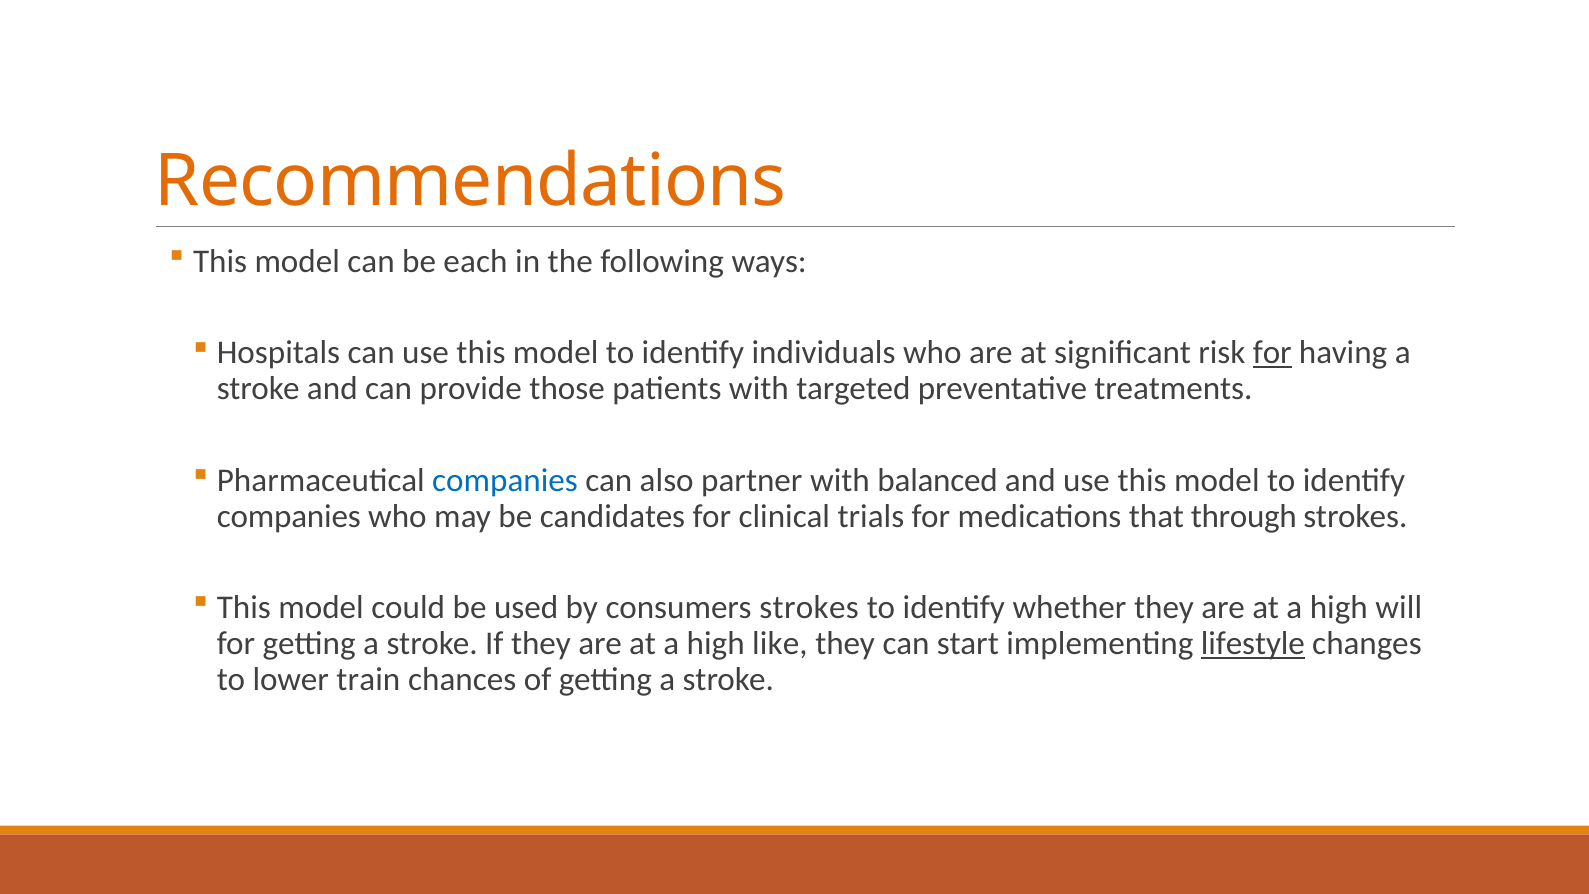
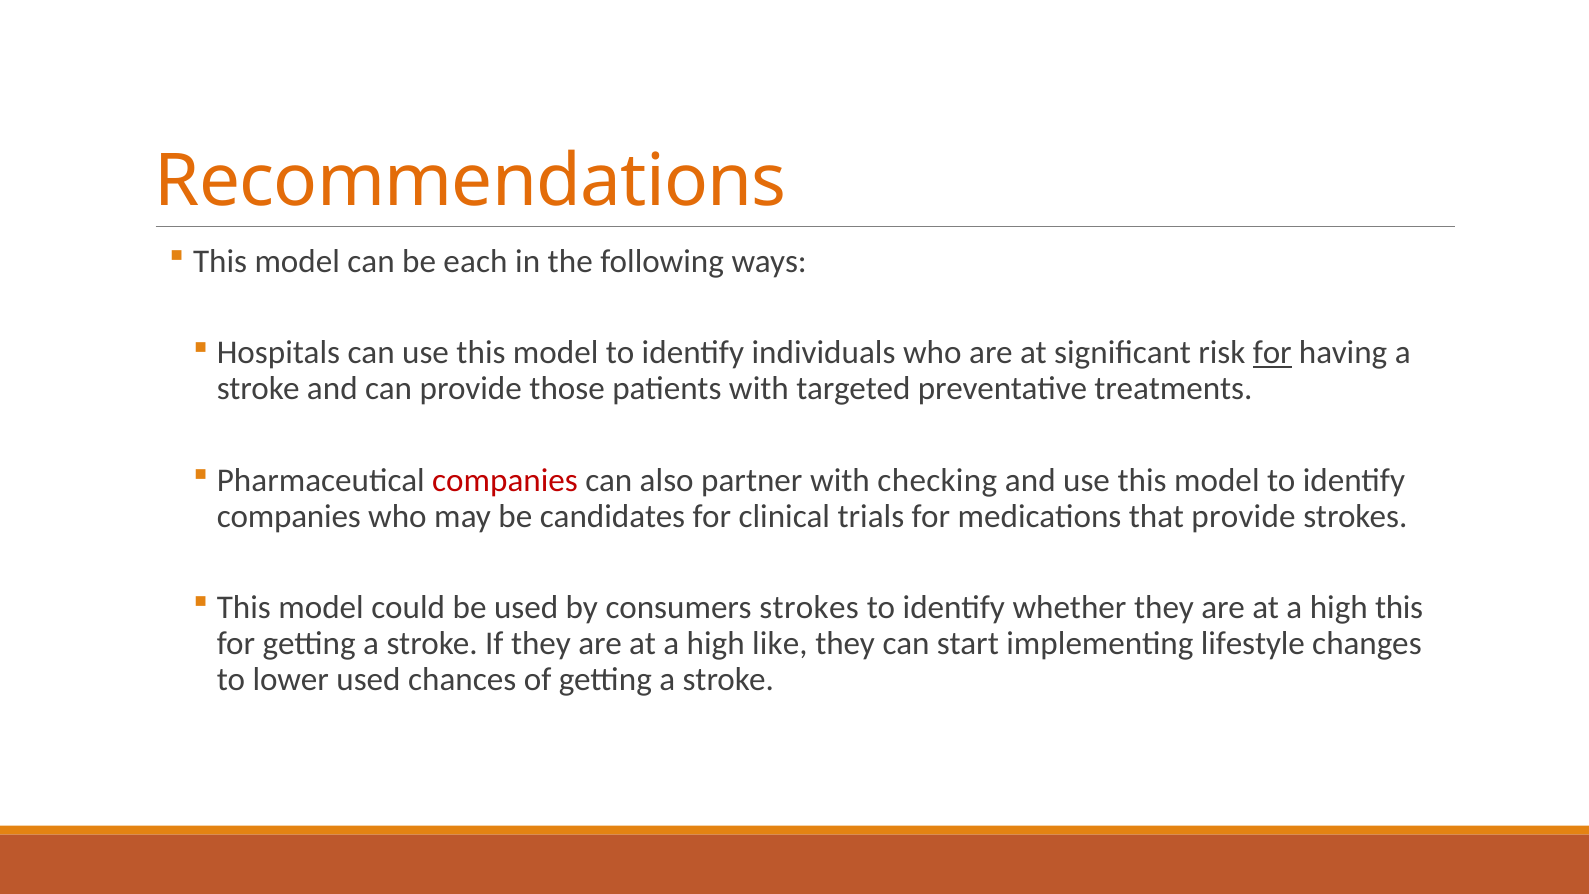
companies at (505, 480) colour: blue -> red
balanced: balanced -> checking
that through: through -> provide
high will: will -> this
lifestyle underline: present -> none
lower train: train -> used
